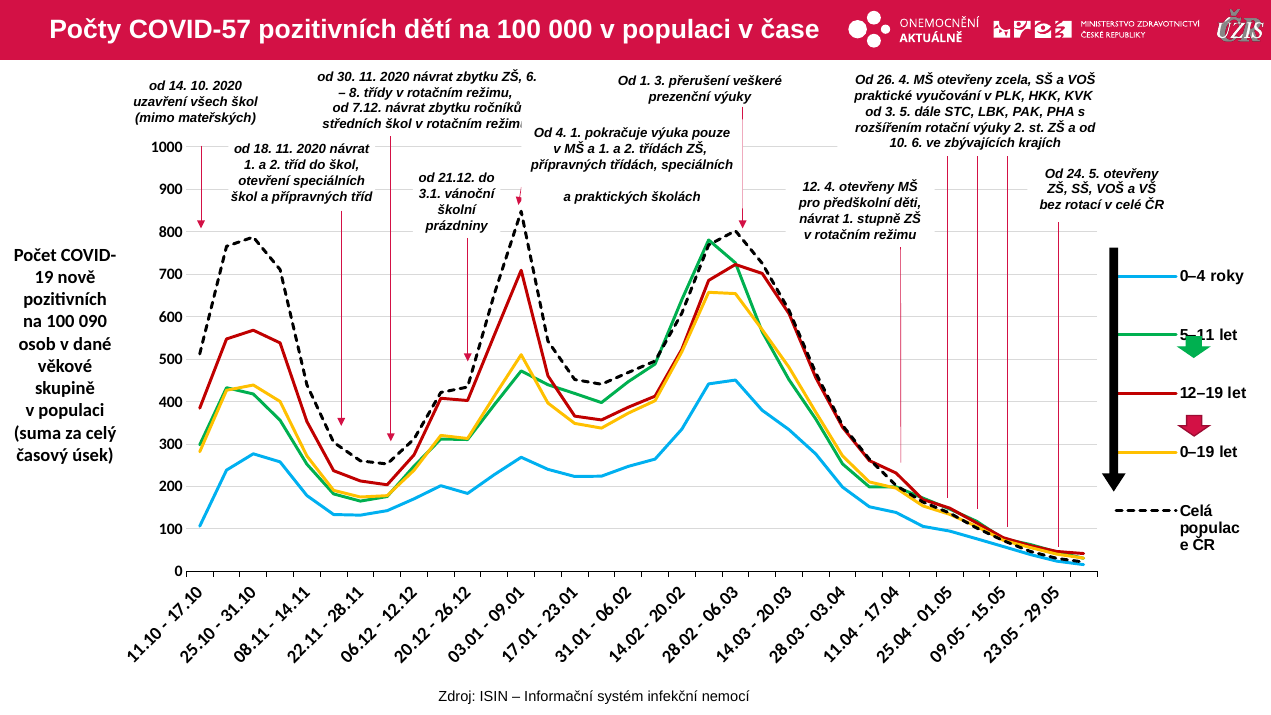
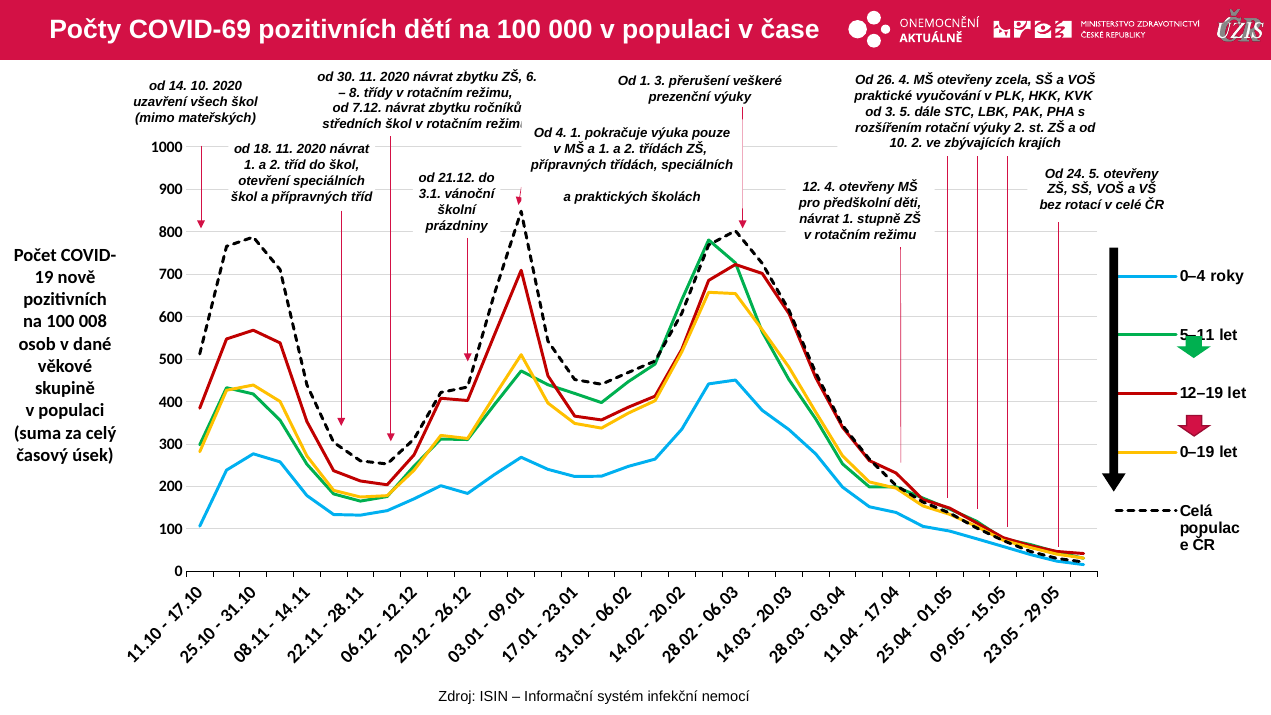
COVID-57: COVID-57 -> COVID-69
10 6: 6 -> 2
090: 090 -> 008
